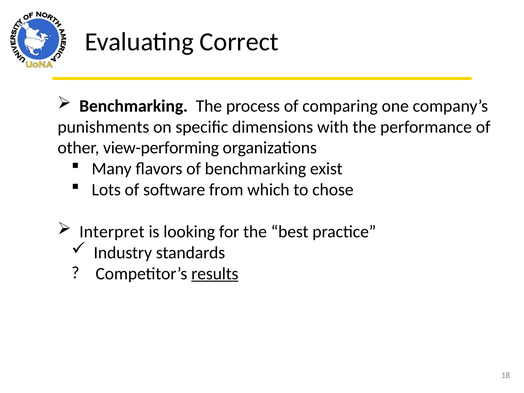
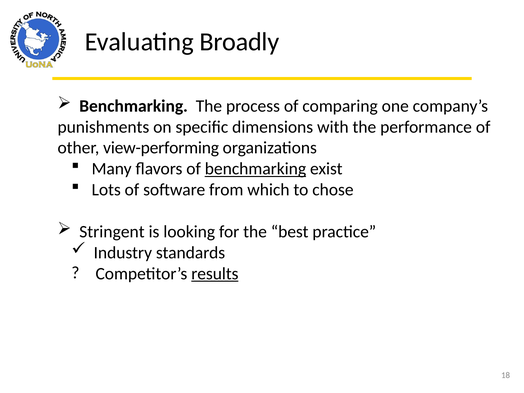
Correct: Correct -> Broadly
benchmarking at (255, 169) underline: none -> present
Interpret: Interpret -> Stringent
